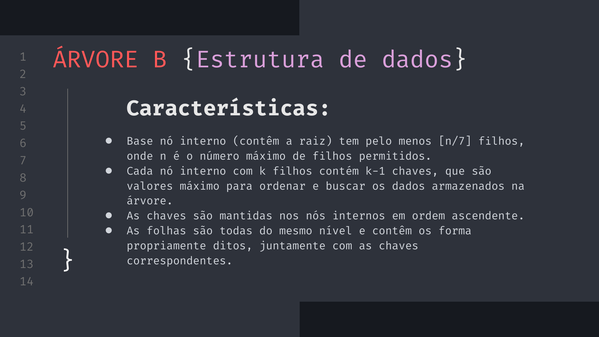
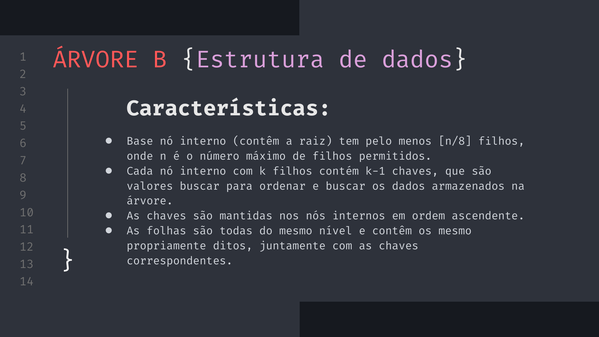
n/7: n/7 -> n/8
valores máximo: máximo -> buscar
os forma: forma -> mesmo
